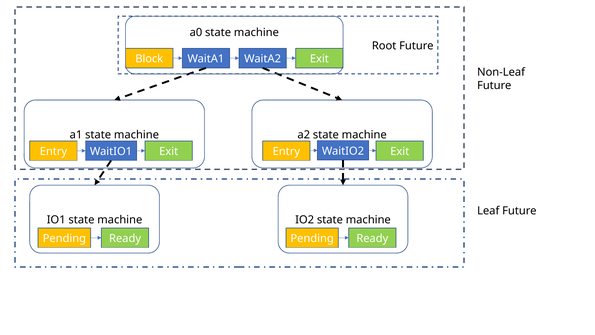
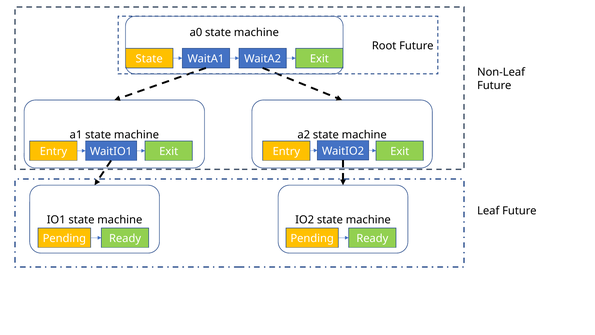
Block at (149, 59): Block -> State
